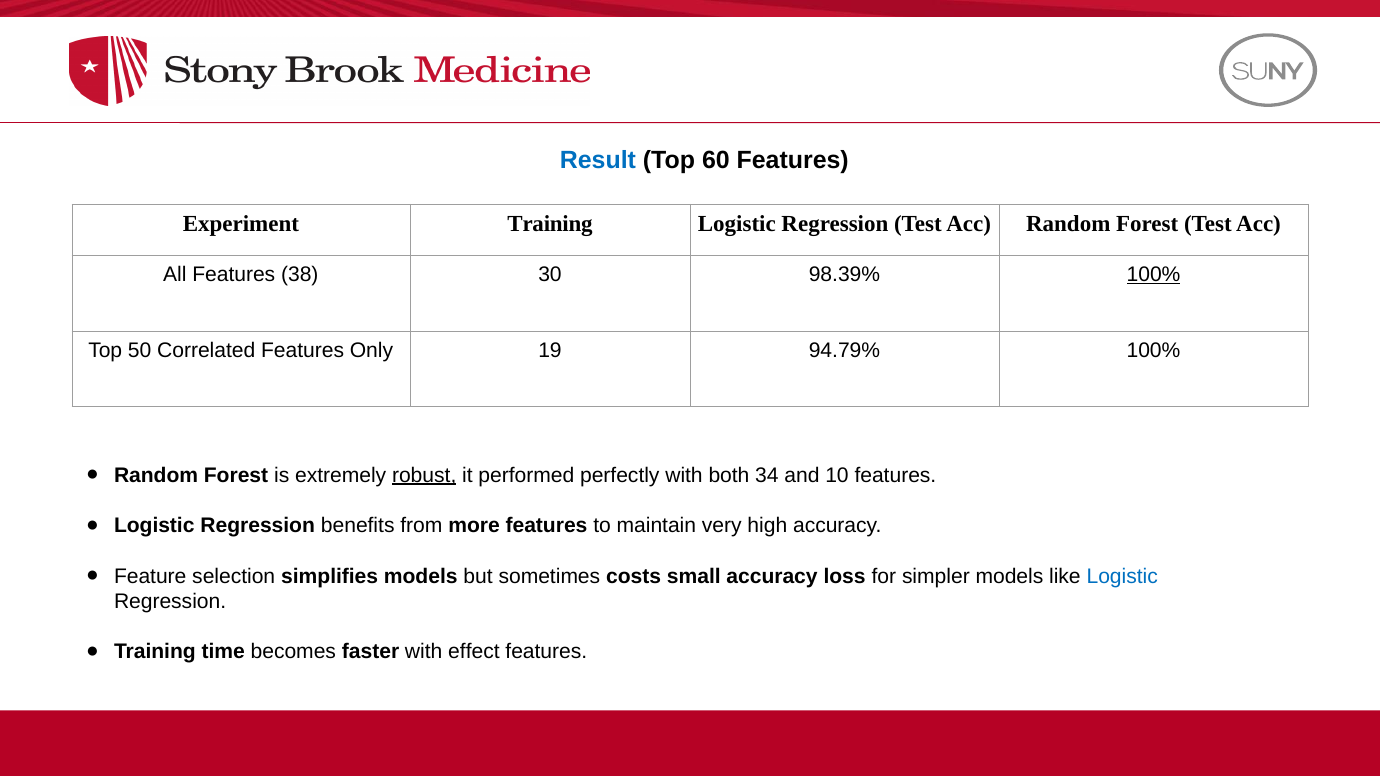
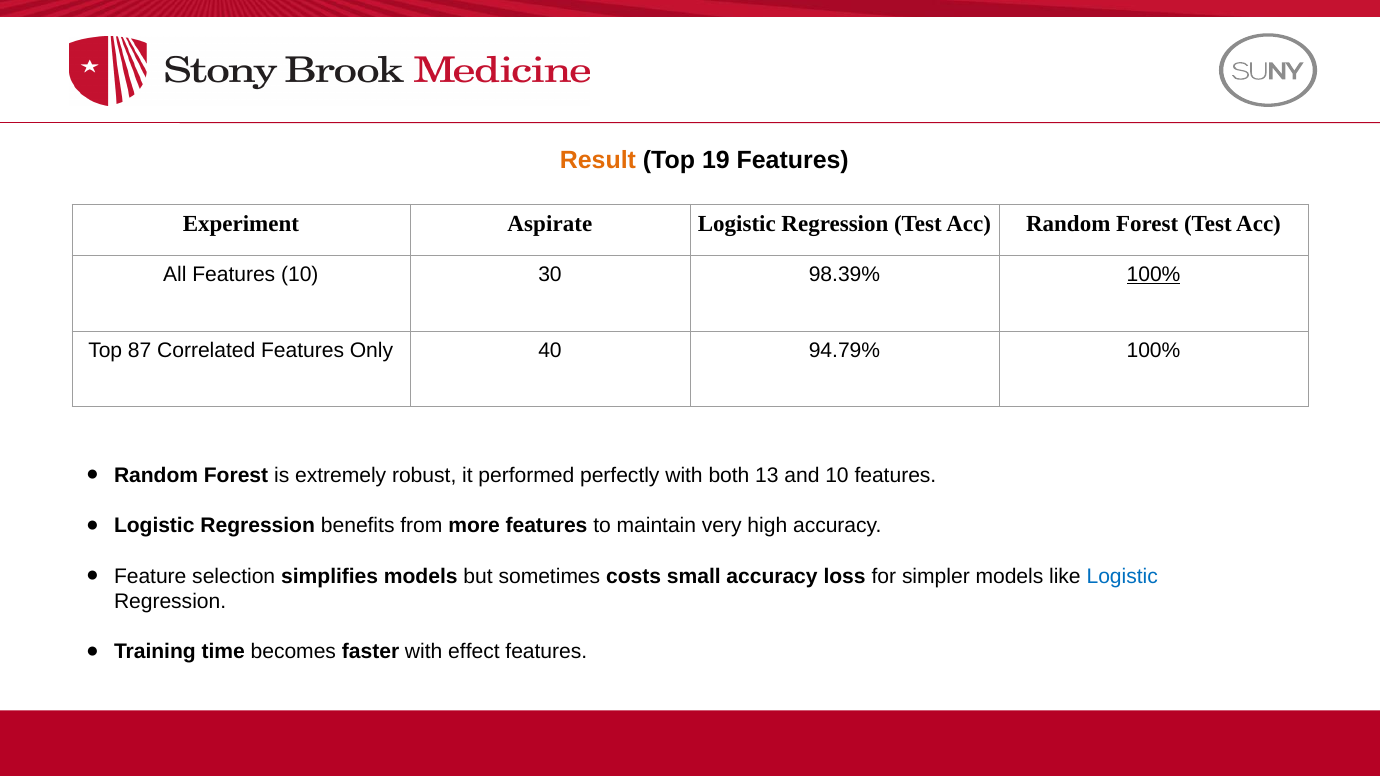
Result colour: blue -> orange
60: 60 -> 19
Experiment Training: Training -> Aspirate
Features 38: 38 -> 10
50: 50 -> 87
19: 19 -> 40
robust underline: present -> none
34: 34 -> 13
